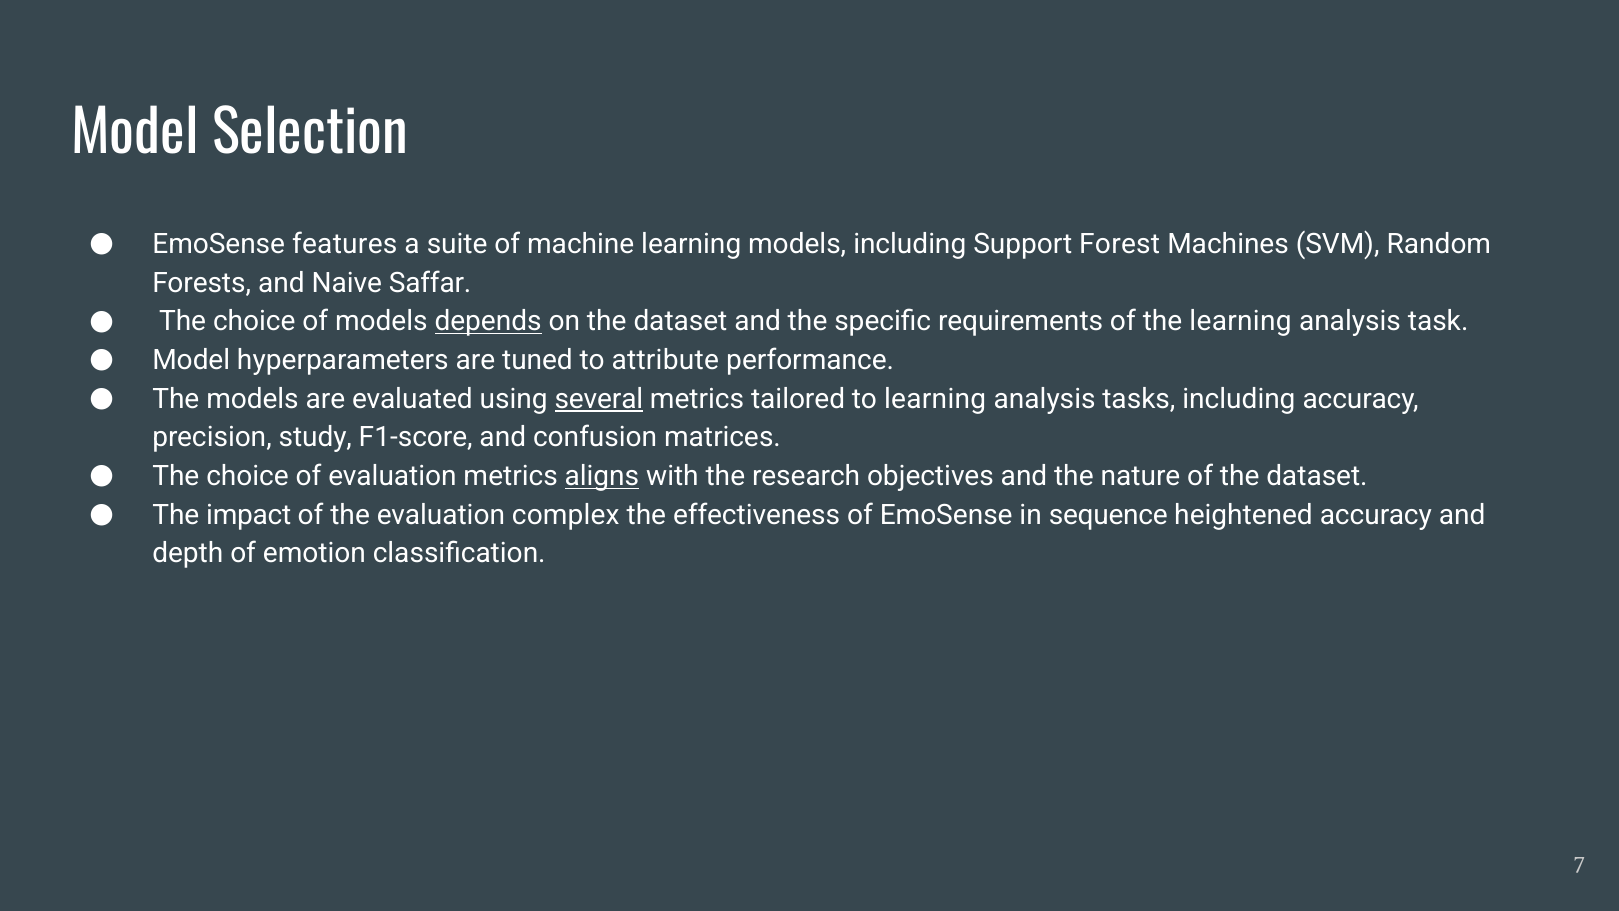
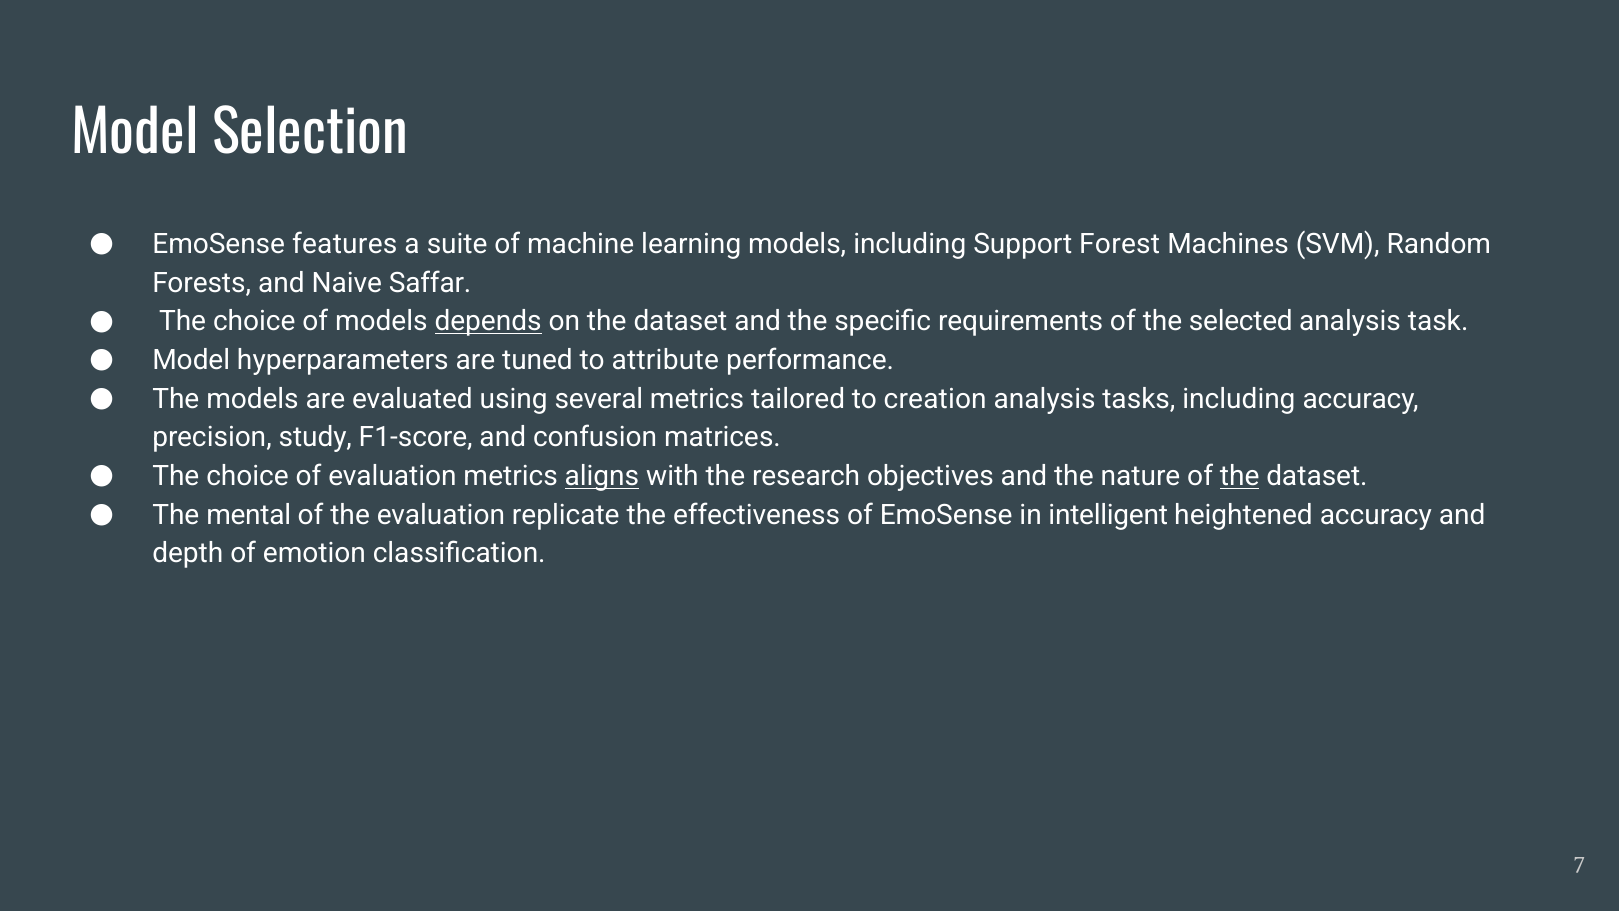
the learning: learning -> selected
several underline: present -> none
to learning: learning -> creation
the at (1240, 476) underline: none -> present
impact: impact -> mental
complex: complex -> replicate
sequence: sequence -> intelligent
